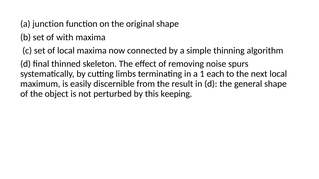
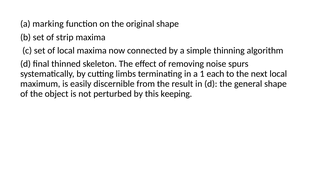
junction: junction -> marking
with: with -> strip
